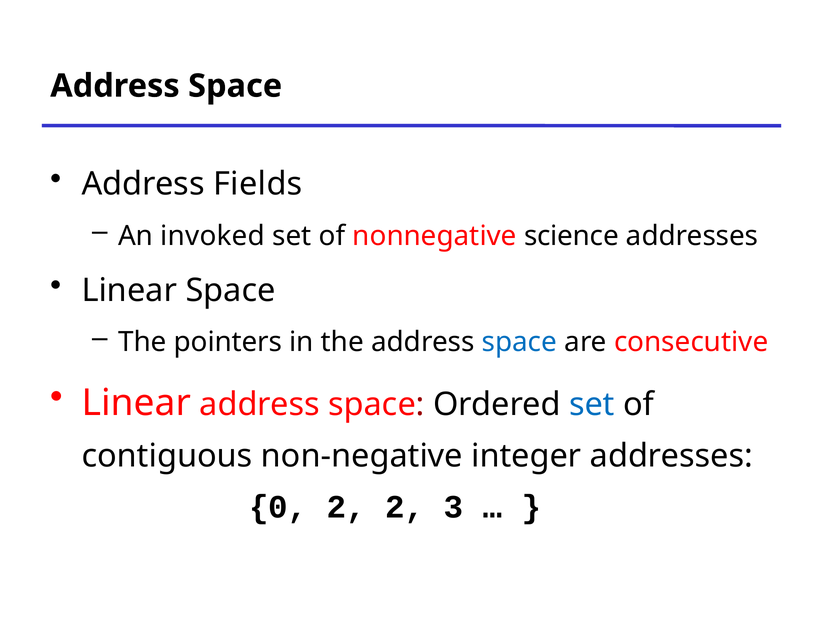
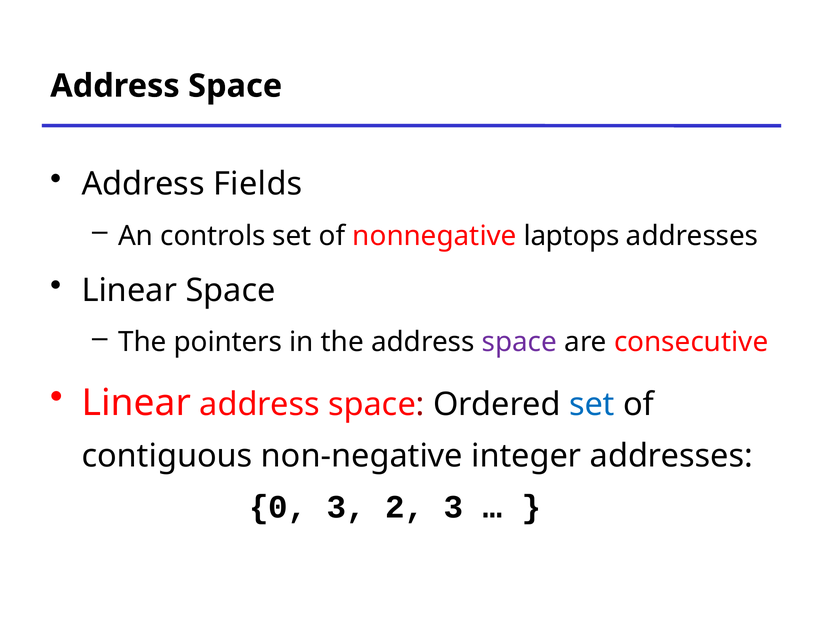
invoked: invoked -> controls
science: science -> laptops
space at (519, 342) colour: blue -> purple
0 2: 2 -> 3
